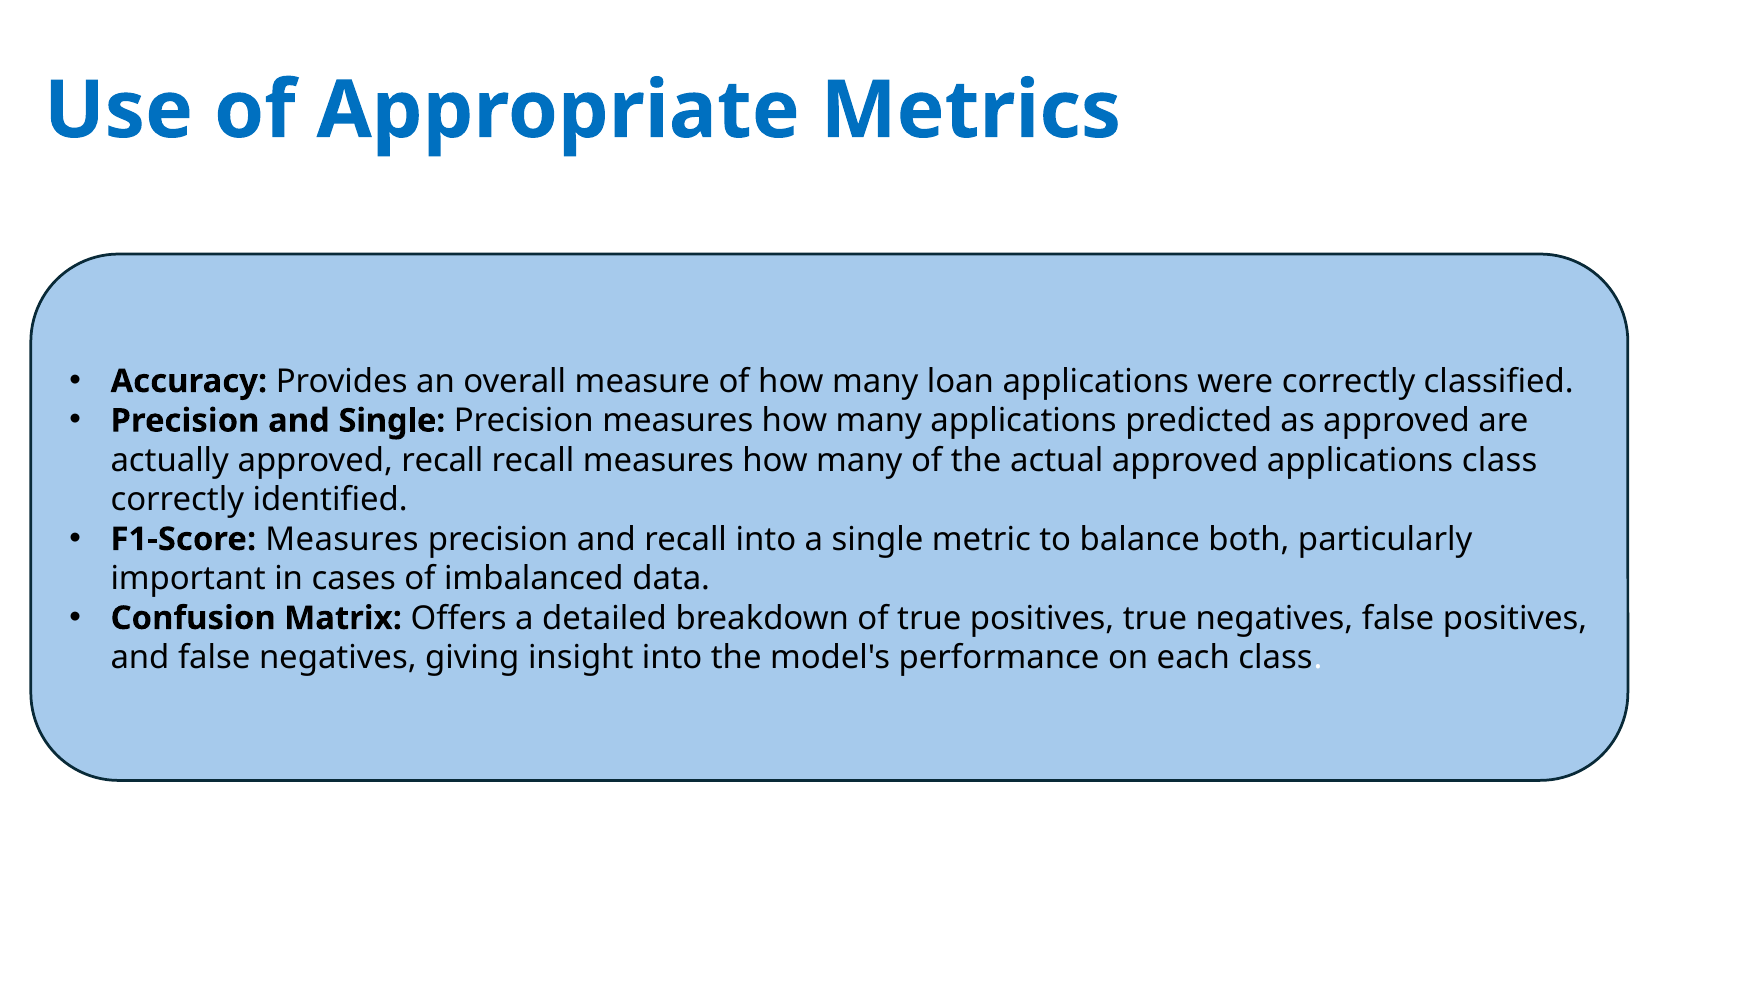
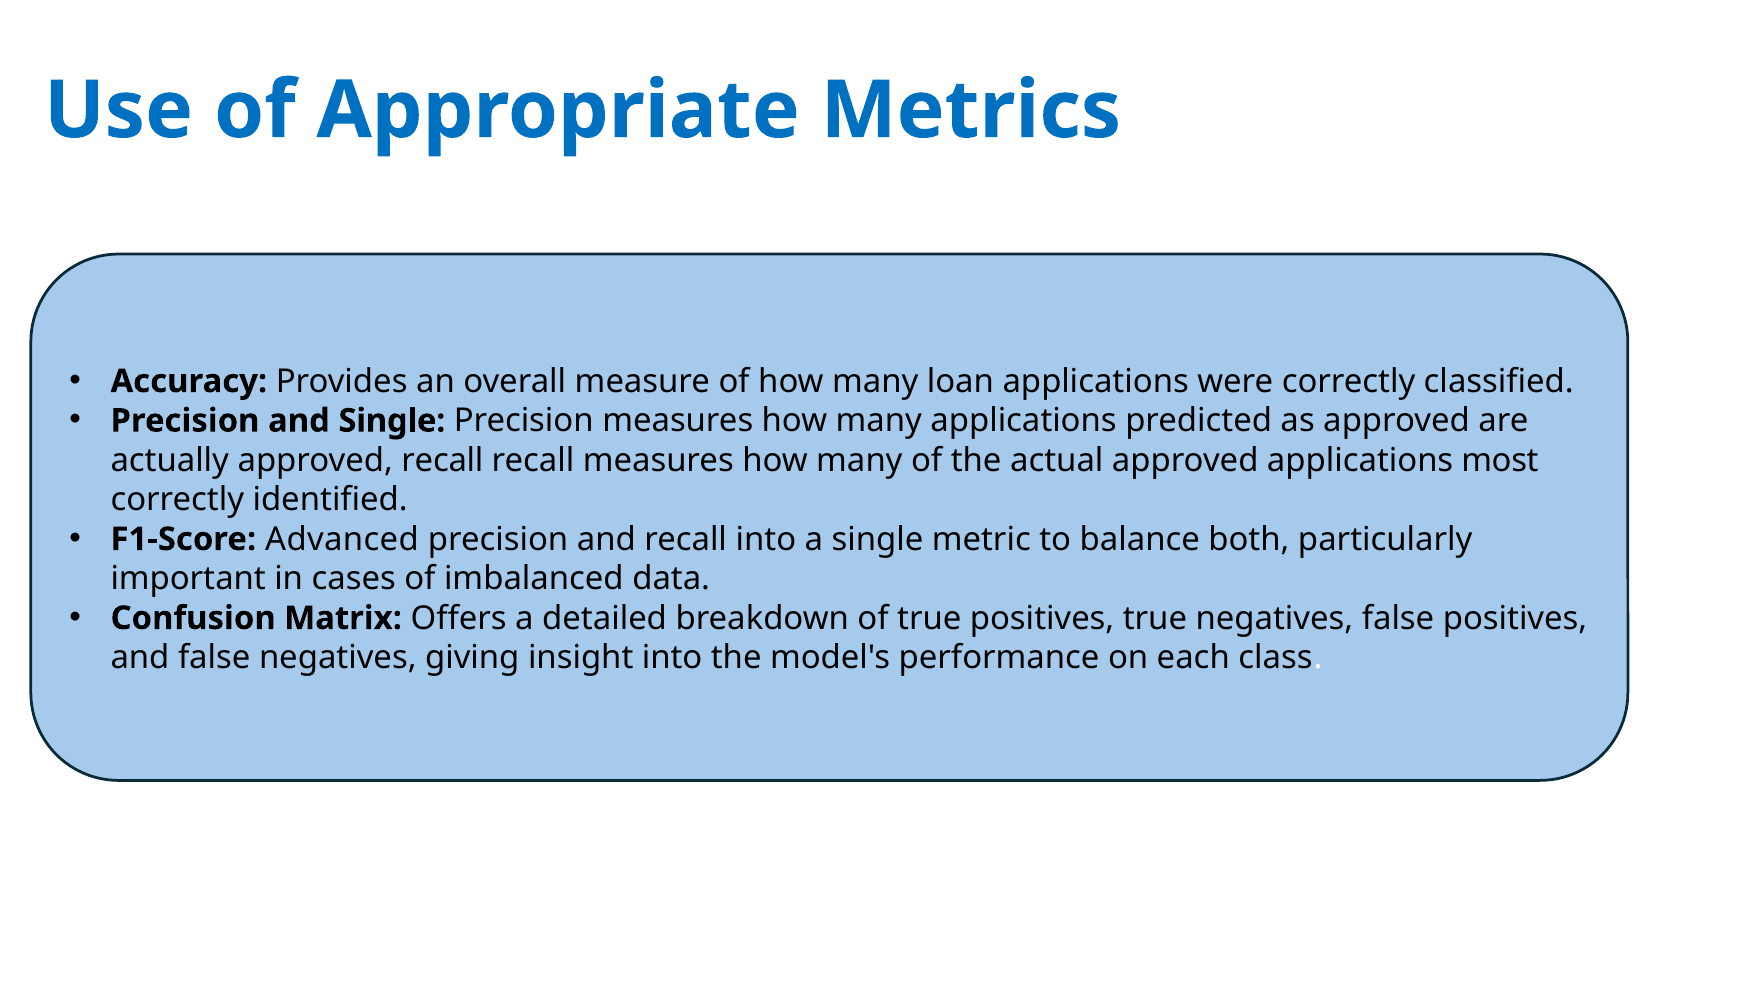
applications class: class -> most
F1-Score Measures: Measures -> Advanced
